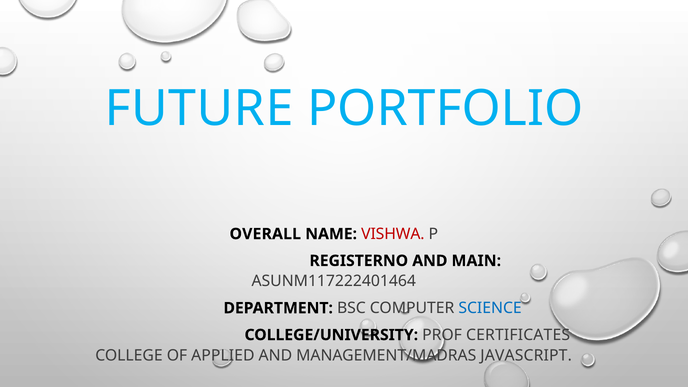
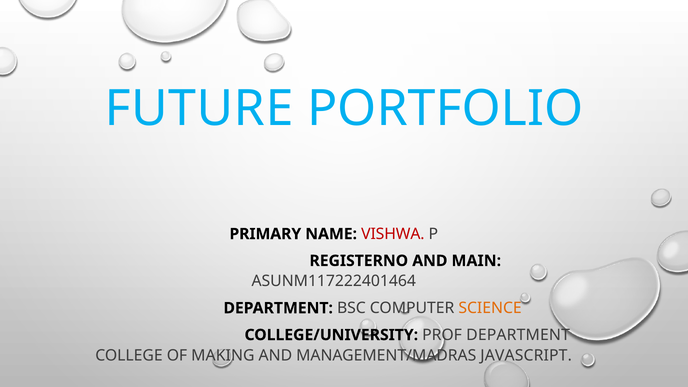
OVERALL: OVERALL -> PRIMARY
SCIENCE colour: blue -> orange
PROF CERTIFICATES: CERTIFICATES -> DEPARTMENT
APPLIED: APPLIED -> MAKING
